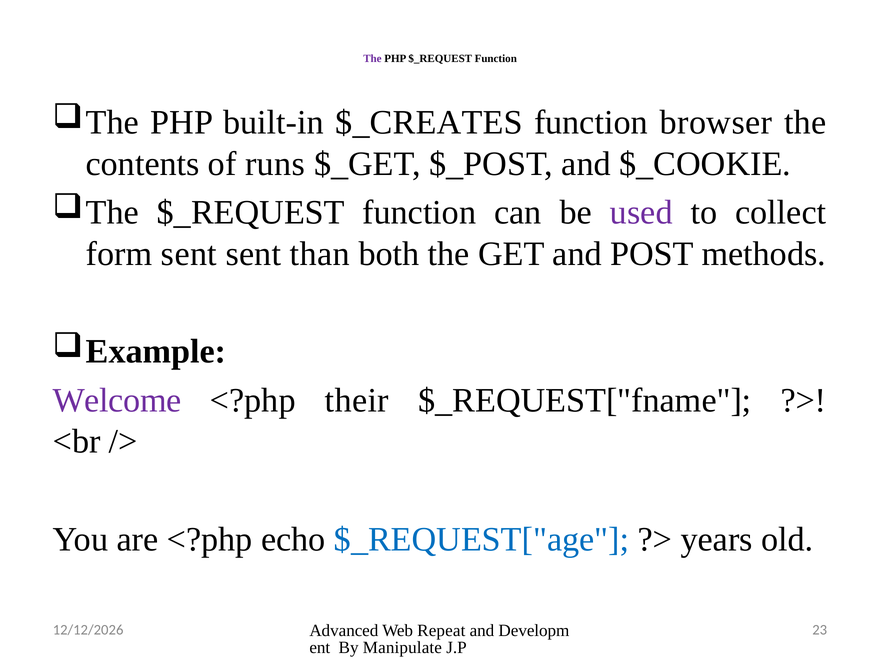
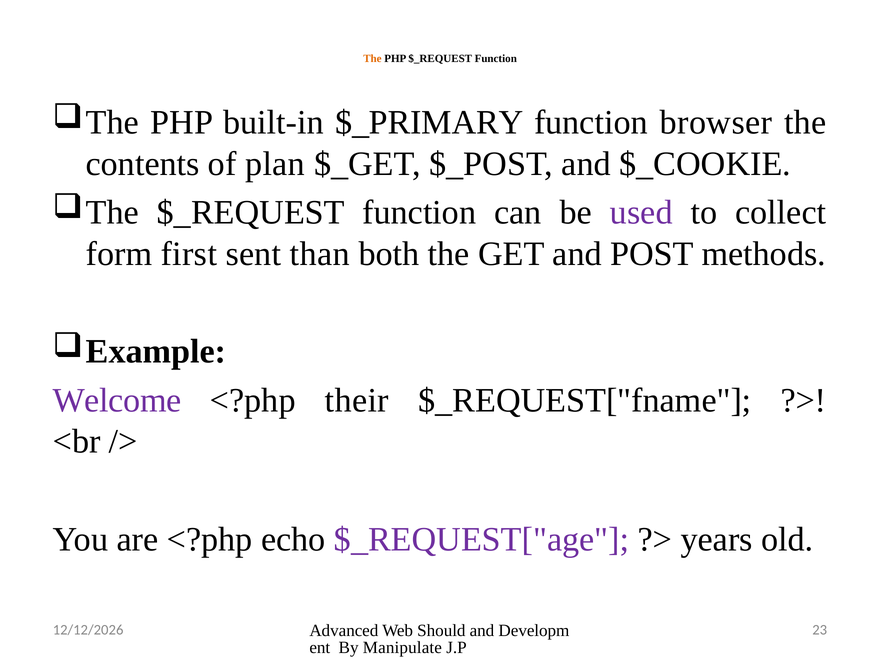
The at (372, 59) colour: purple -> orange
$_CREATES: $_CREATES -> $_PRIMARY
runs: runs -> plan
form sent: sent -> first
$_REQUEST["age colour: blue -> purple
Repeat: Repeat -> Should
